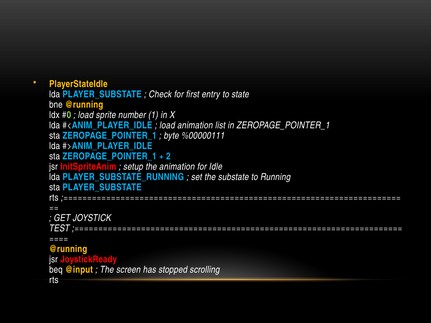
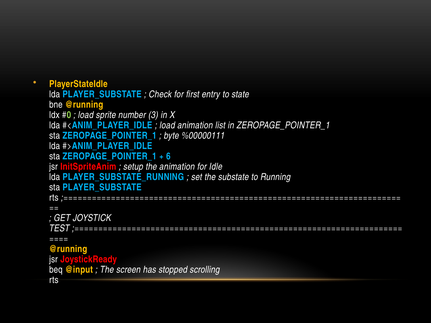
1: 1 -> 3
2: 2 -> 6
